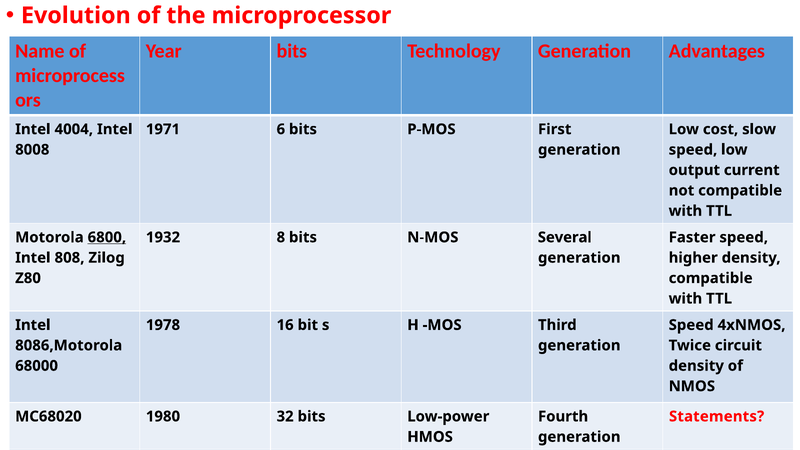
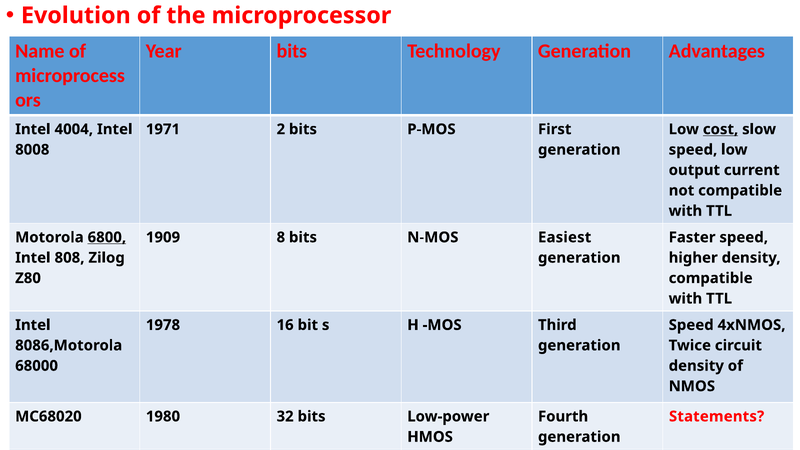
6: 6 -> 2
cost underline: none -> present
1932: 1932 -> 1909
Several: Several -> Easiest
